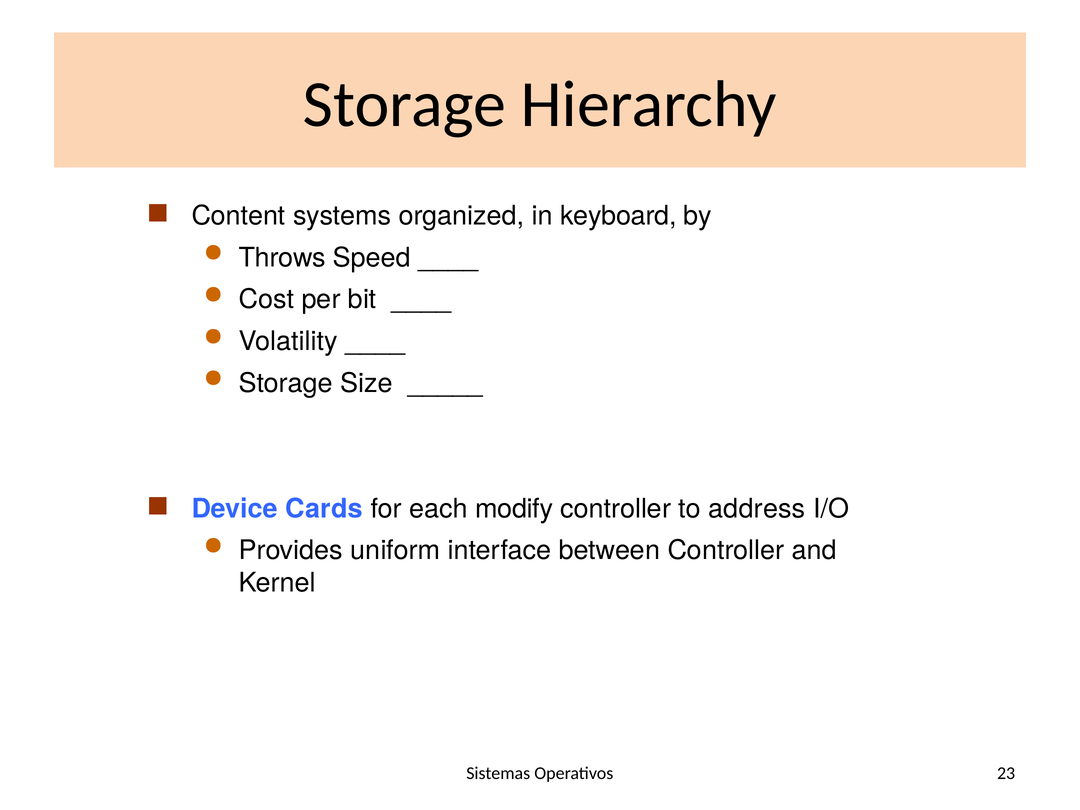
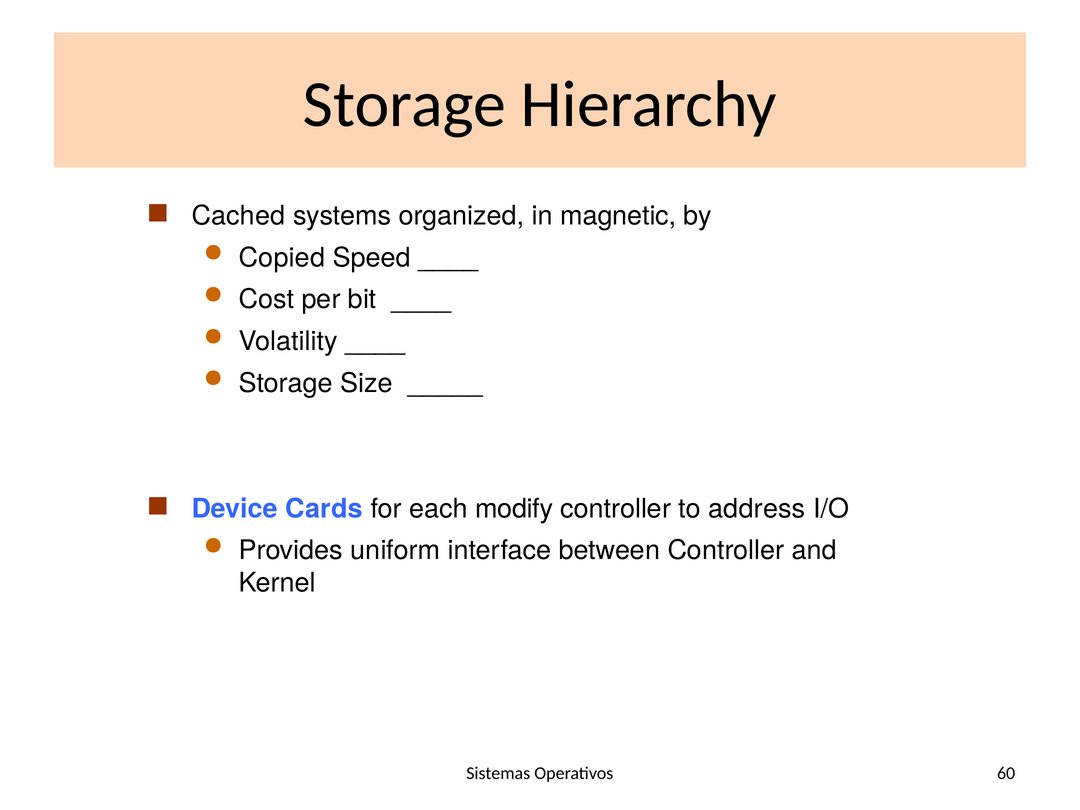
Content: Content -> Cached
keyboard: keyboard -> magnetic
Throws: Throws -> Copied
23: 23 -> 60
